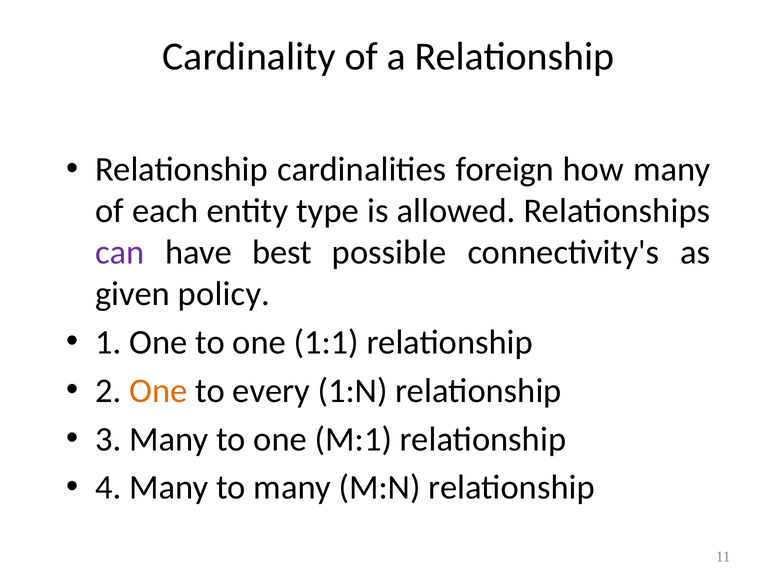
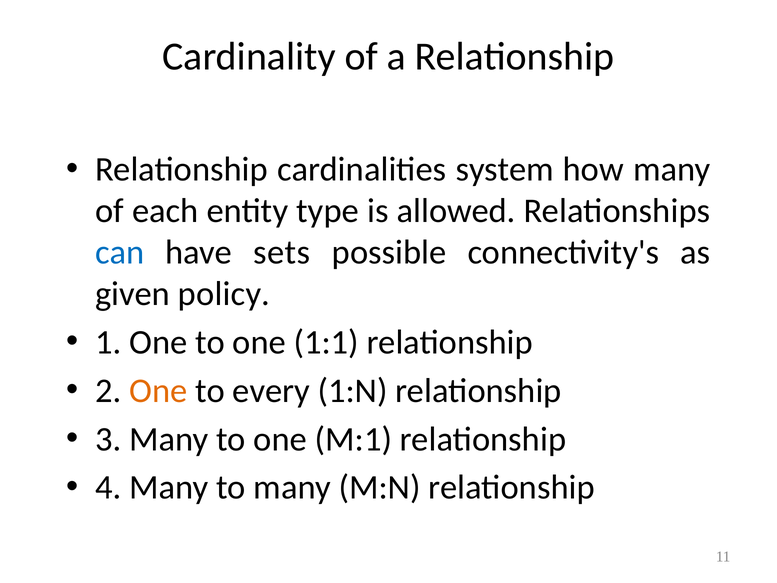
foreign: foreign -> system
can colour: purple -> blue
best: best -> sets
